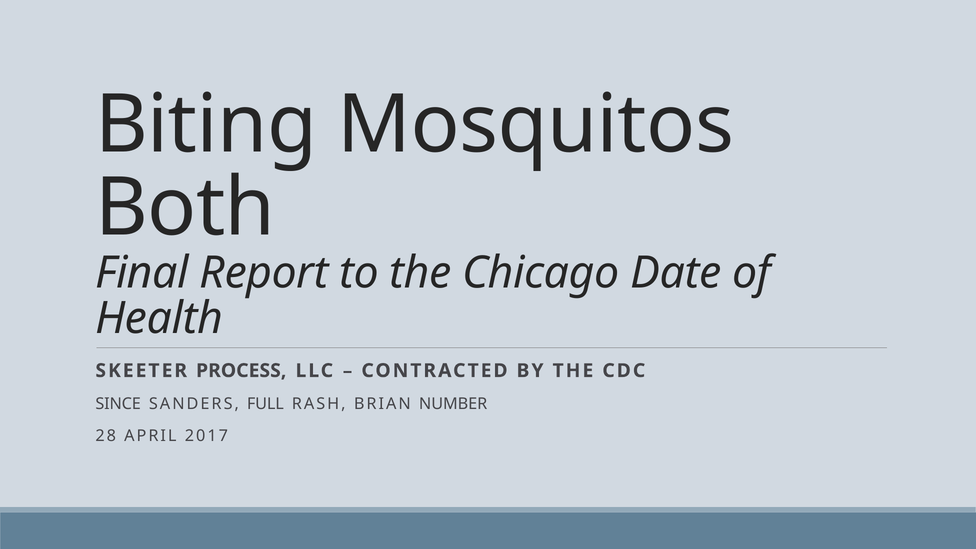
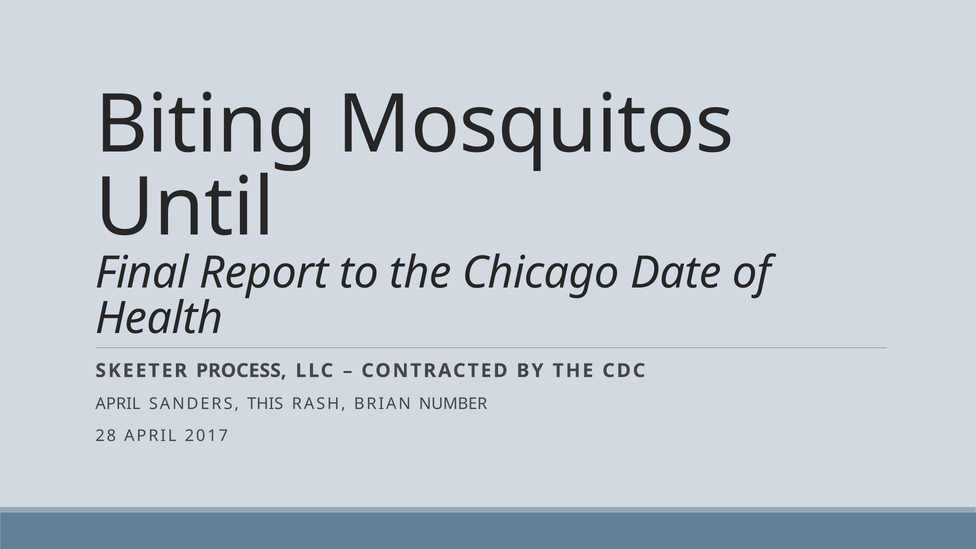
Both: Both -> Until
SINCE at (118, 404): SINCE -> APRIL
FULL: FULL -> THIS
